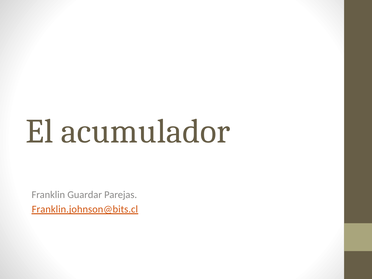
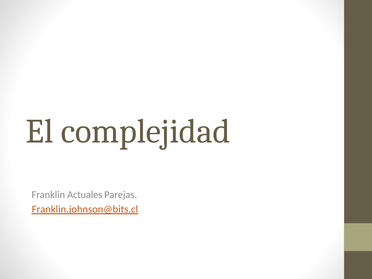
acumulador: acumulador -> complejidad
Guardar: Guardar -> Actuales
